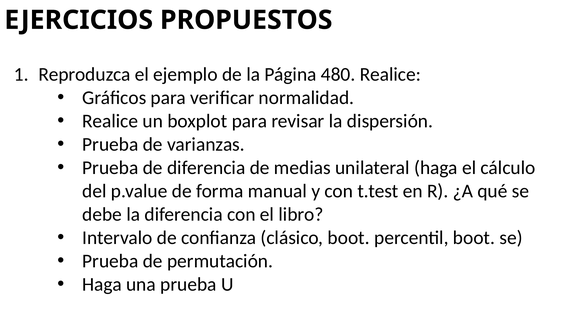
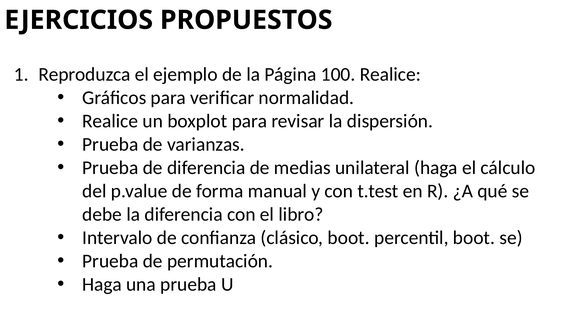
480: 480 -> 100
